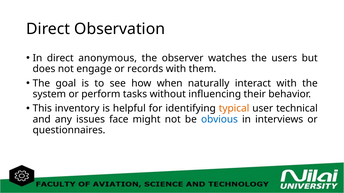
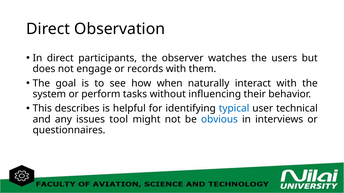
anonymous: anonymous -> participants
inventory: inventory -> describes
typical colour: orange -> blue
face: face -> tool
